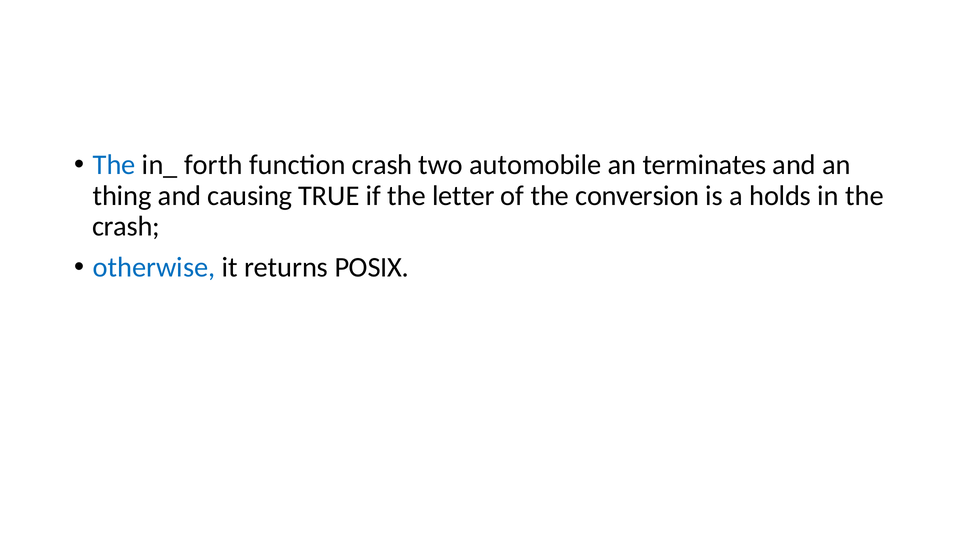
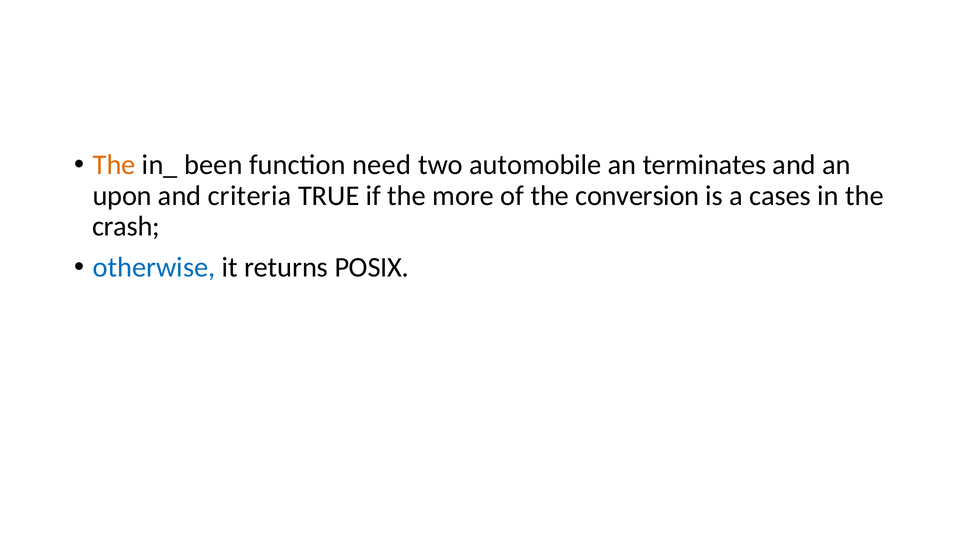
The at (114, 165) colour: blue -> orange
forth: forth -> been
function crash: crash -> need
thing: thing -> upon
causing: causing -> criteria
letter: letter -> more
holds: holds -> cases
